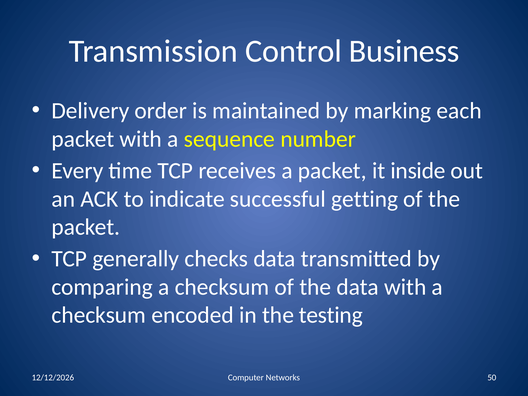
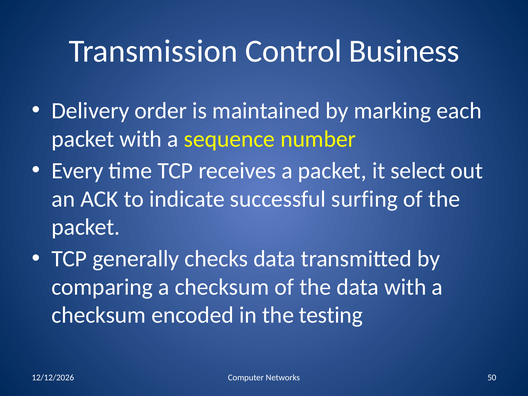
inside: inside -> select
getting: getting -> surfing
